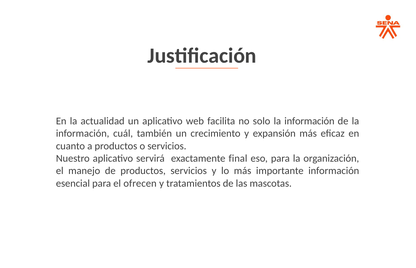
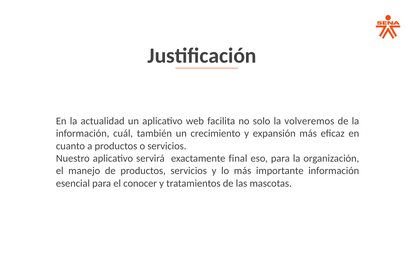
solo la información: información -> volveremos
ofrecen: ofrecen -> conocer
